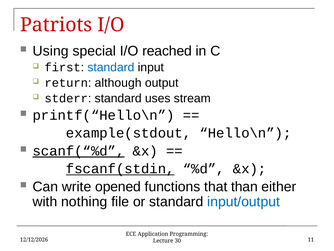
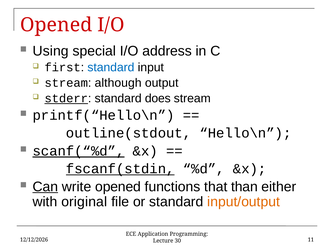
Patriots at (56, 25): Patriots -> Opened
reached: reached -> address
return at (66, 83): return -> stream
stderr underline: none -> present
uses: uses -> does
example(stdout: example(stdout -> outline(stdout
Can underline: none -> present
nothing: nothing -> original
input/output colour: blue -> orange
